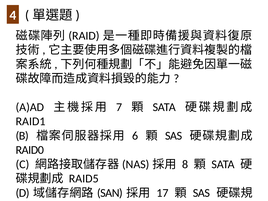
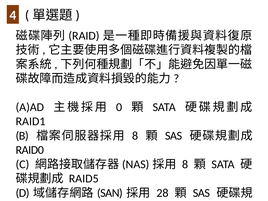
7: 7 -> 0
6 at (135, 136): 6 -> 8
17: 17 -> 28
